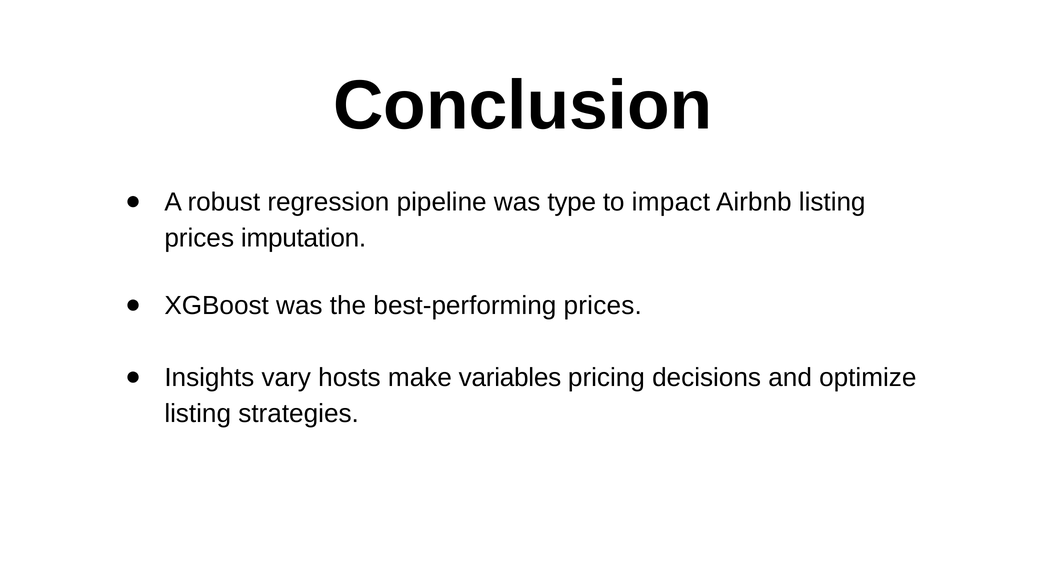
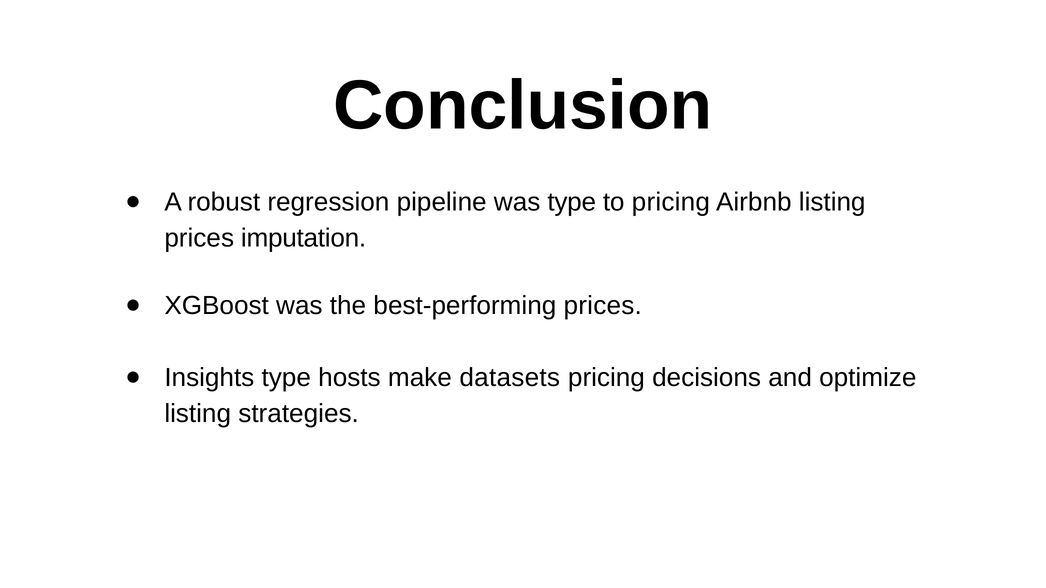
to impact: impact -> pricing
Insights vary: vary -> type
variables: variables -> datasets
